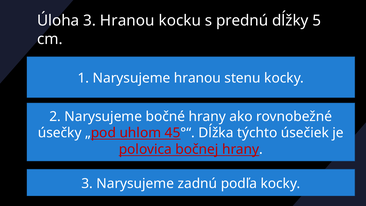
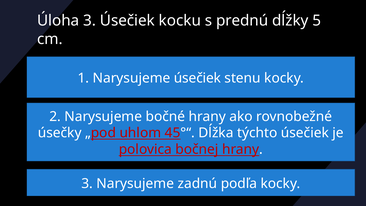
3 Hranou: Hranou -> Úsečiek
Narysujeme hranou: hranou -> úsečiek
